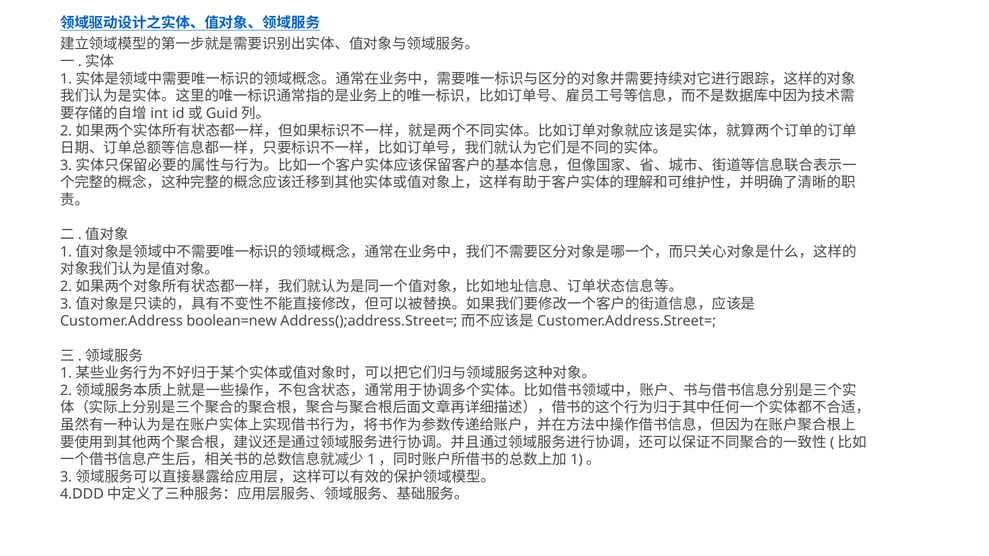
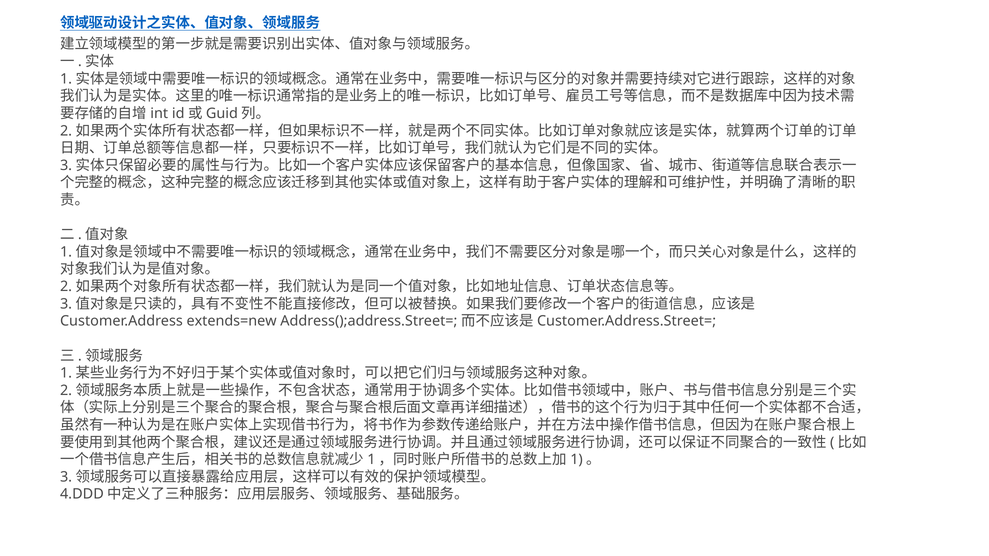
boolean=new: boolean=new -> extends=new
